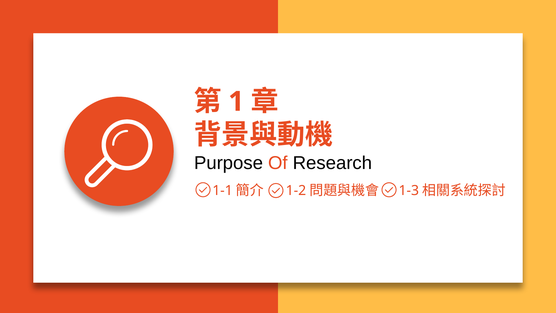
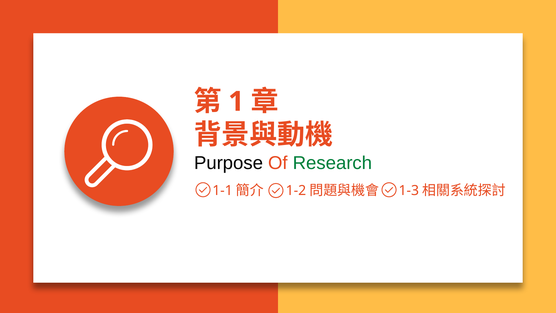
Research colour: black -> green
